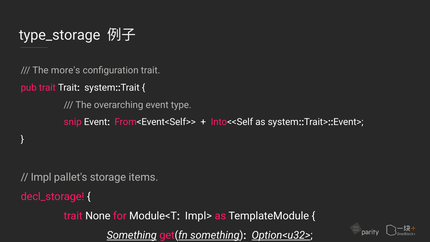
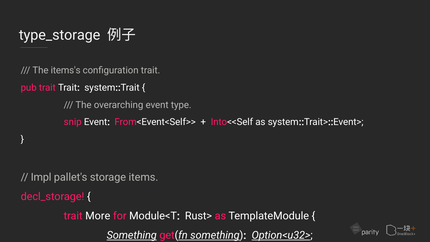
more's: more's -> items's
None: None -> More
Impl>: Impl> -> Rust>
